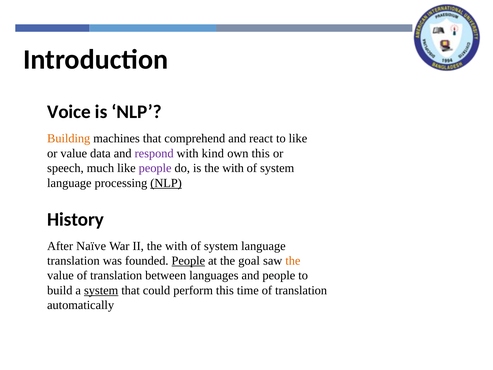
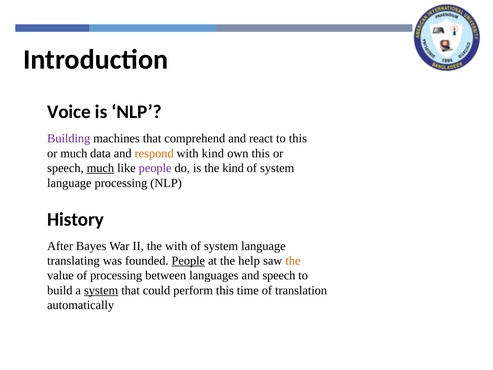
Building colour: orange -> purple
to like: like -> this
or value: value -> much
respond colour: purple -> orange
much at (100, 168) underline: none -> present
is the with: with -> kind
NLP at (166, 183) underline: present -> none
Naïve: Naïve -> Bayes
translation at (73, 261): translation -> translating
goal: goal -> help
value of translation: translation -> processing
and people: people -> speech
